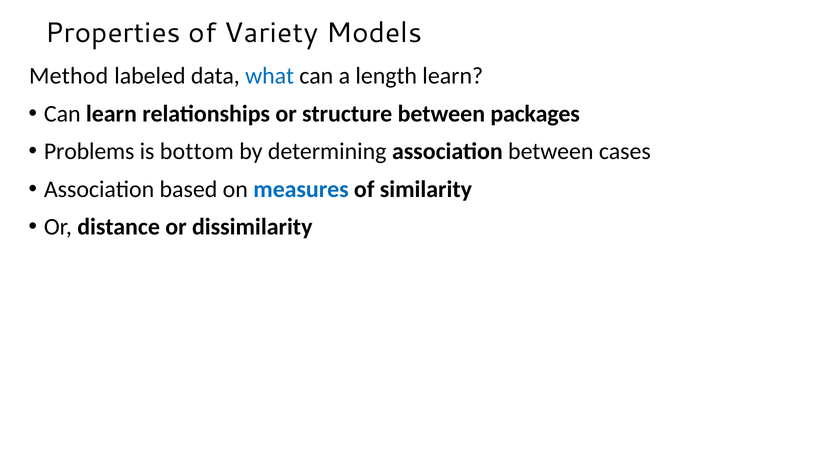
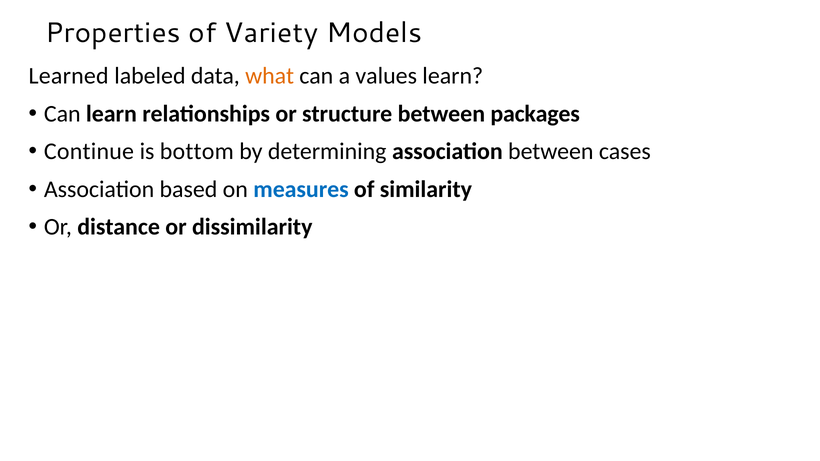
Method: Method -> Learned
what colour: blue -> orange
length: length -> values
Problems: Problems -> Continue
